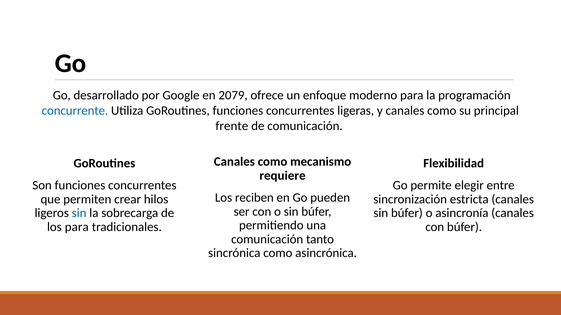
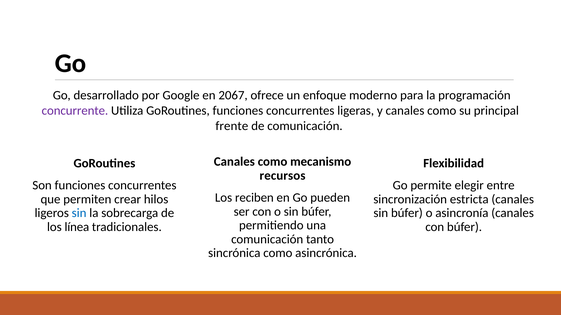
2079: 2079 -> 2067
concurrente colour: blue -> purple
requiere: requiere -> recursos
los para: para -> línea
